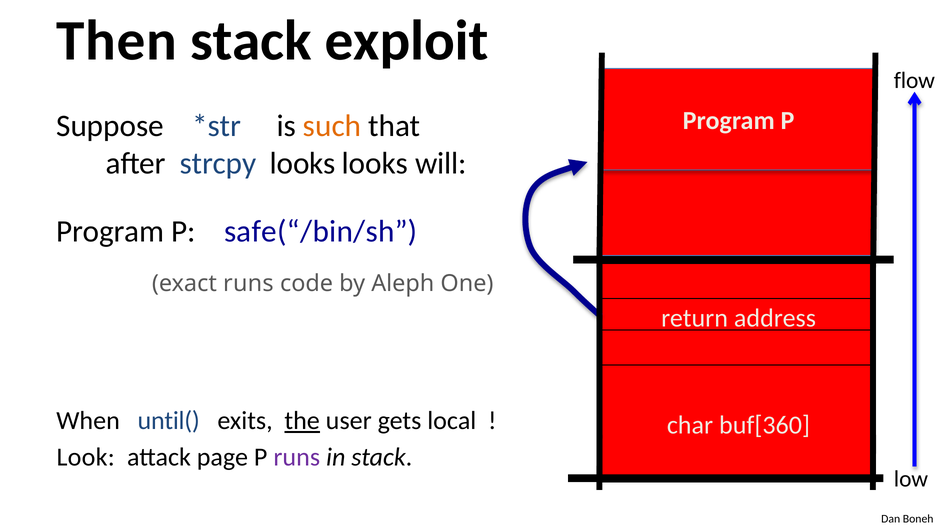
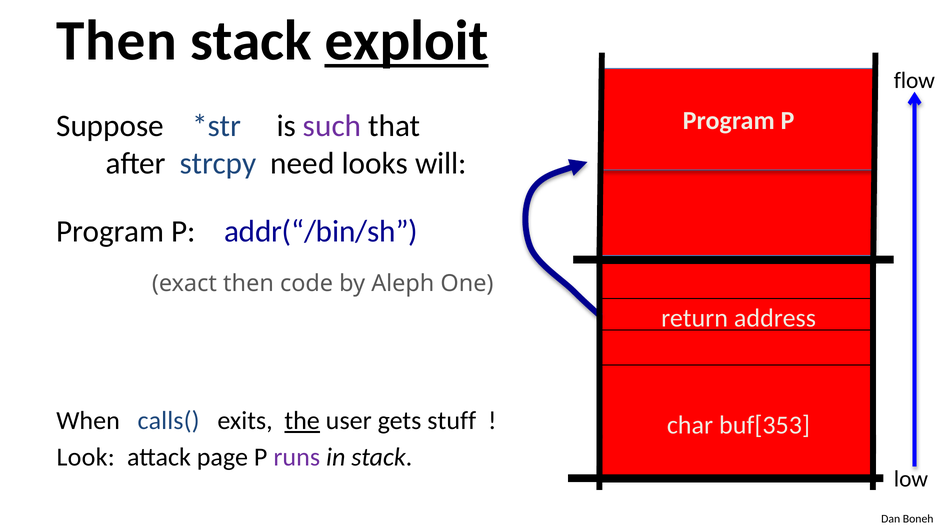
exploit underline: none -> present
such colour: orange -> purple
strcpy looks: looks -> need
safe(“/bin/sh: safe(“/bin/sh -> addr(“/bin/sh
exact runs: runs -> then
until(: until( -> calls(
local: local -> stuff
buf[360: buf[360 -> buf[353
